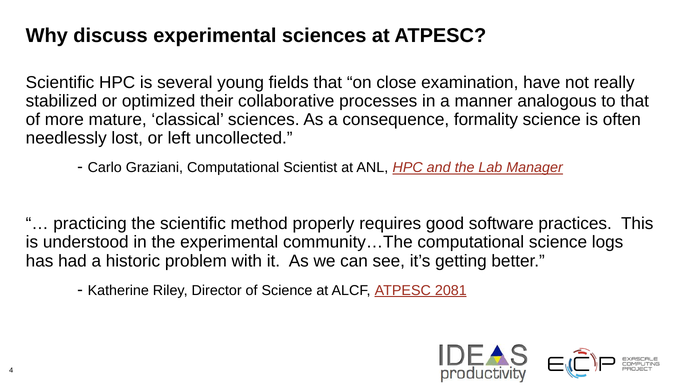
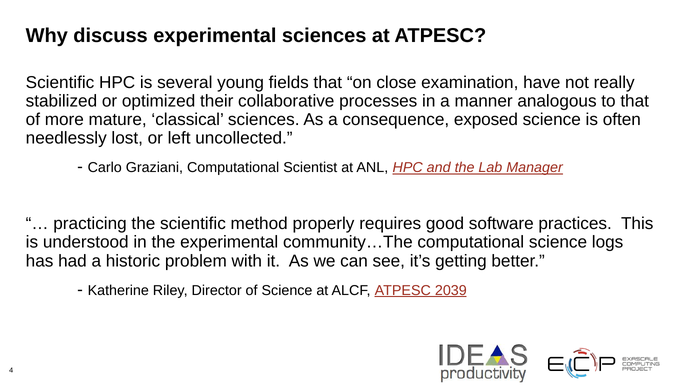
formality: formality -> exposed
2081: 2081 -> 2039
